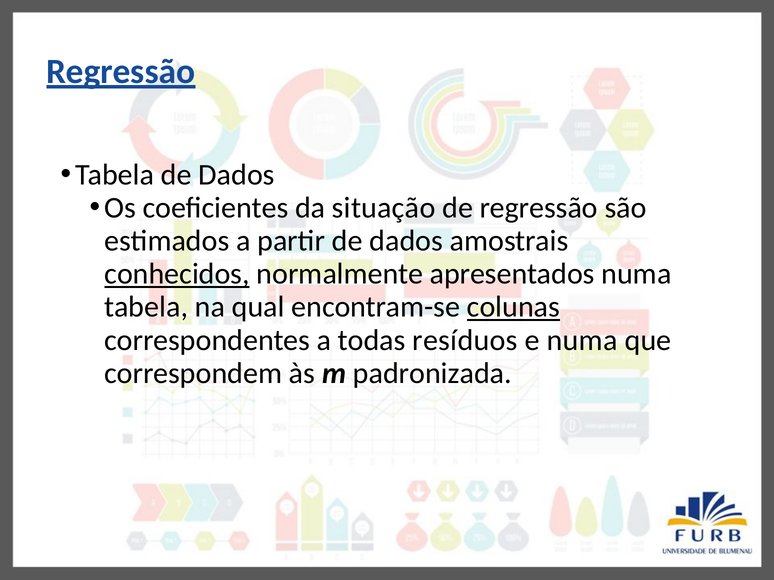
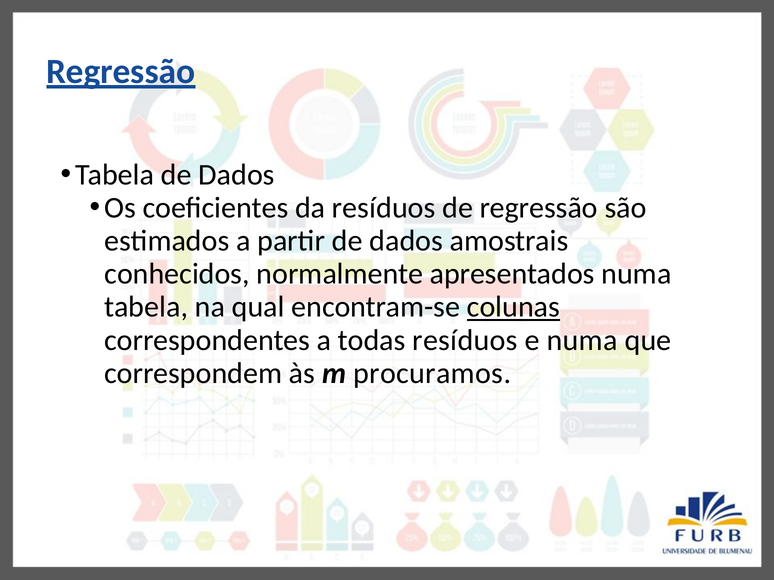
da situação: situação -> resíduos
conhecidos underline: present -> none
padronizada: padronizada -> procuramos
